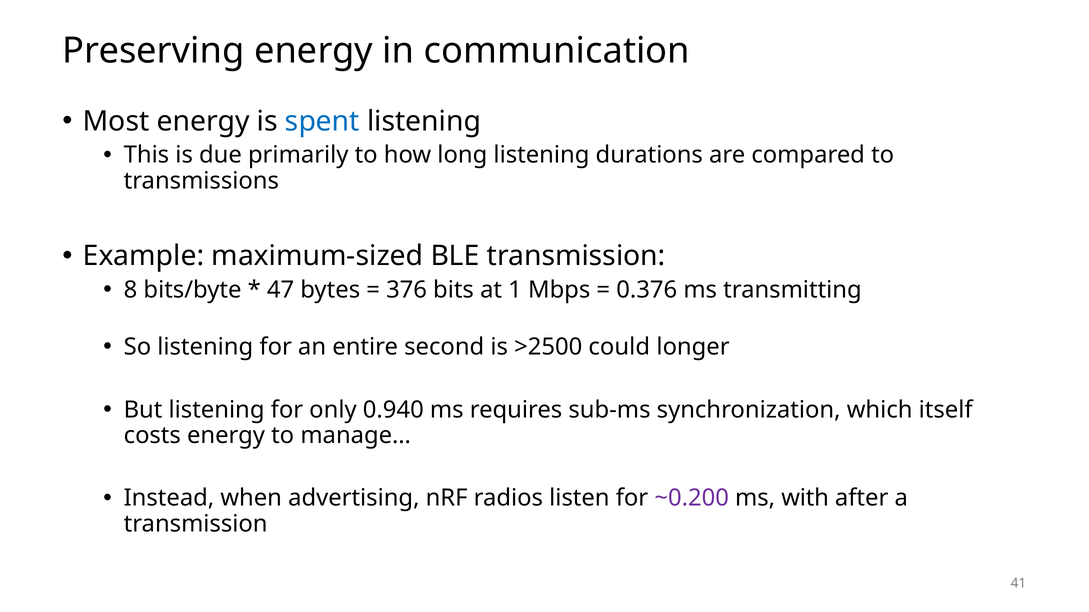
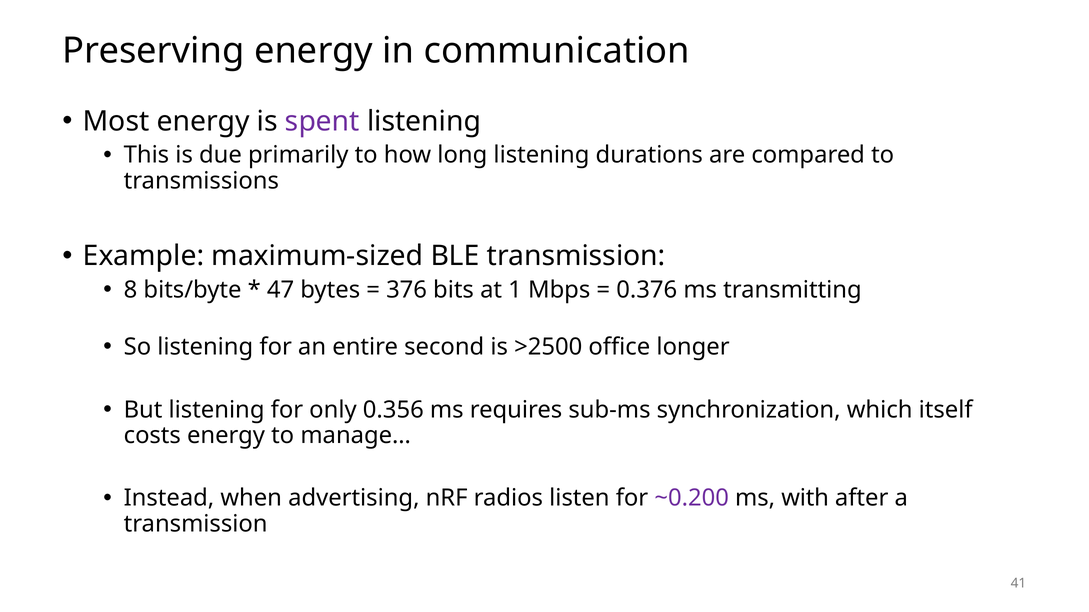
spent colour: blue -> purple
could: could -> office
0.940: 0.940 -> 0.356
